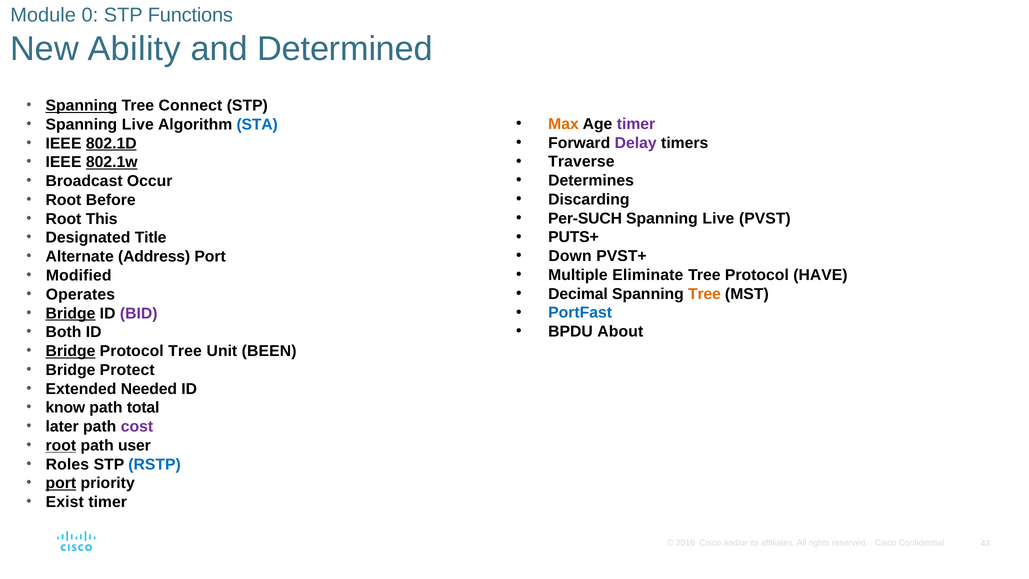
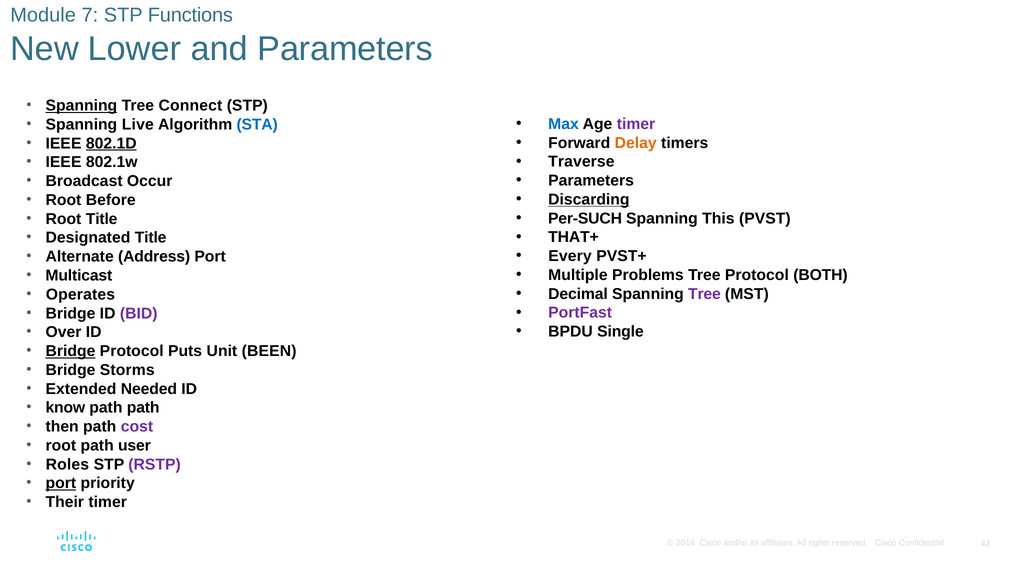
0: 0 -> 7
Ability: Ability -> Lower
and Determined: Determined -> Parameters
Max colour: orange -> blue
Delay colour: purple -> orange
802.1w underline: present -> none
Determines at (591, 181): Determines -> Parameters
Discarding underline: none -> present
Live at (718, 218): Live -> This
Root This: This -> Title
PUTS+: PUTS+ -> THAT+
Down: Down -> Every
Eliminate: Eliminate -> Problems
HAVE: HAVE -> BOTH
Modified: Modified -> Multicast
Tree at (704, 294) colour: orange -> purple
PortFast colour: blue -> purple
Bridge at (71, 313) underline: present -> none
About: About -> Single
Both: Both -> Over
Protocol Tree: Tree -> Puts
Protect: Protect -> Storms
path total: total -> path
later: later -> then
root at (61, 445) underline: present -> none
RSTP colour: blue -> purple
Exist: Exist -> Their
